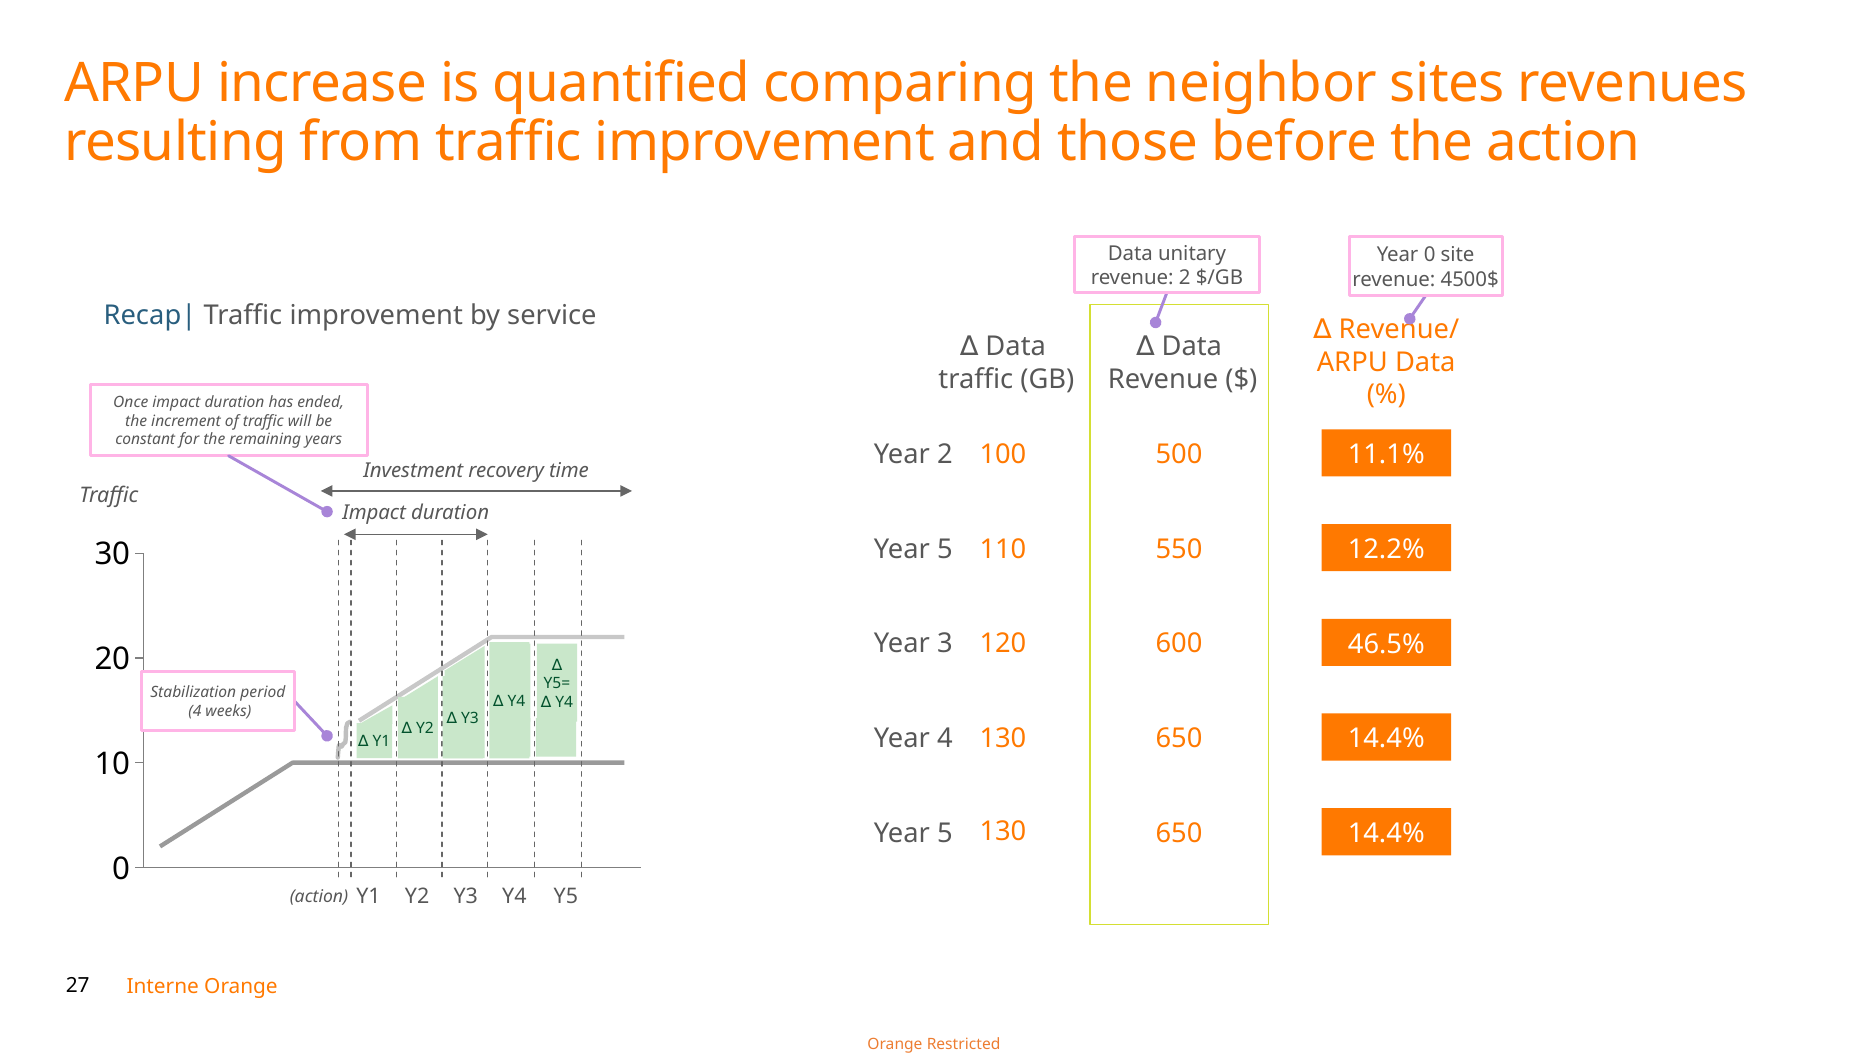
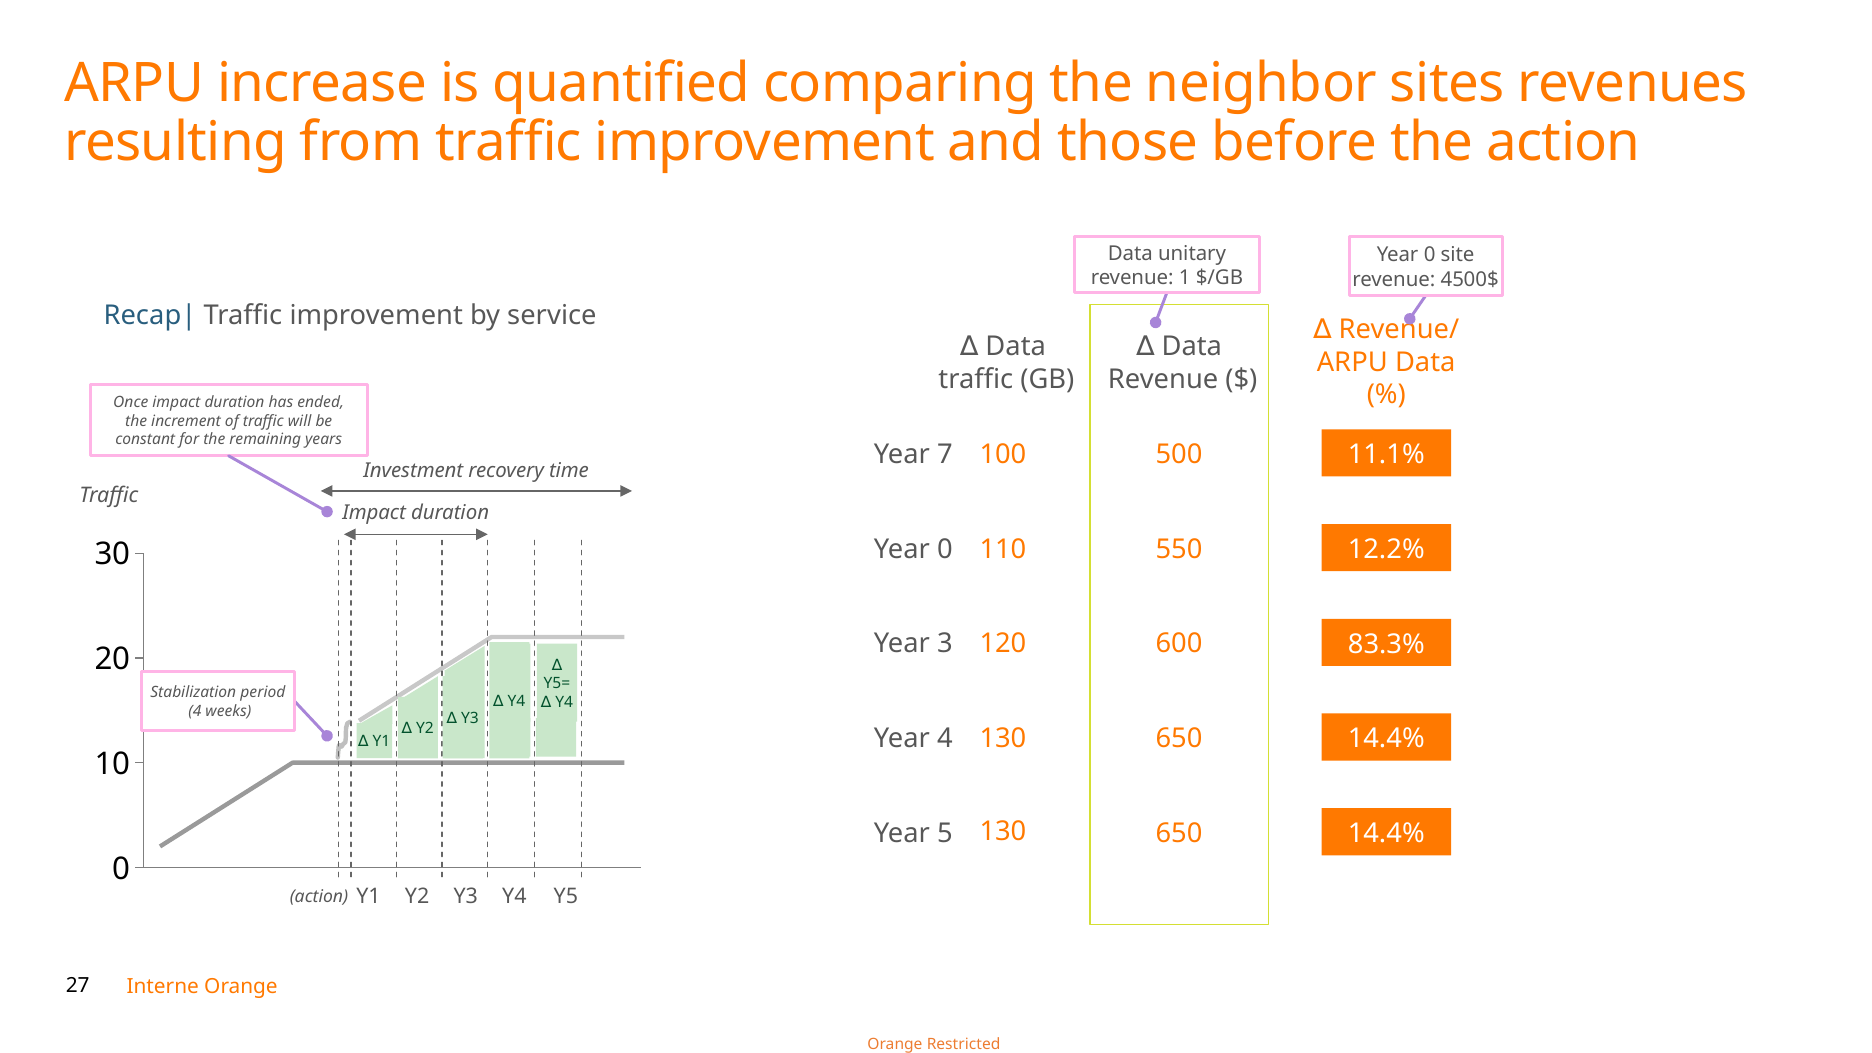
revenue 2: 2 -> 1
Year 2: 2 -> 7
5 at (945, 549): 5 -> 0
46.5%: 46.5% -> 83.3%
